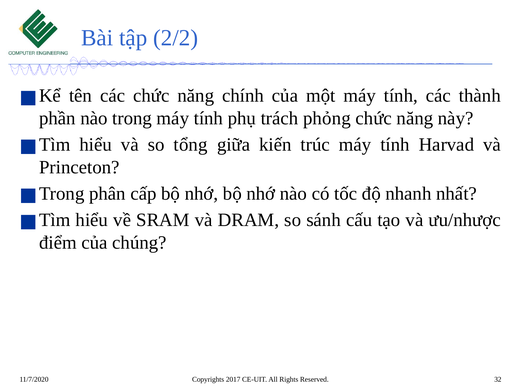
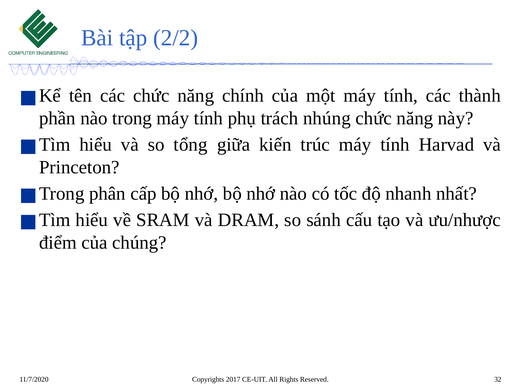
phỏng: phỏng -> nhúng
